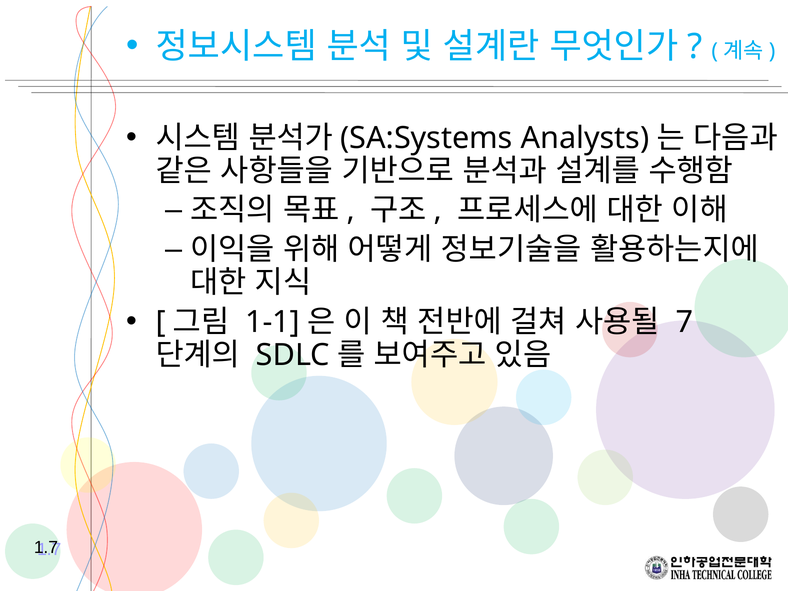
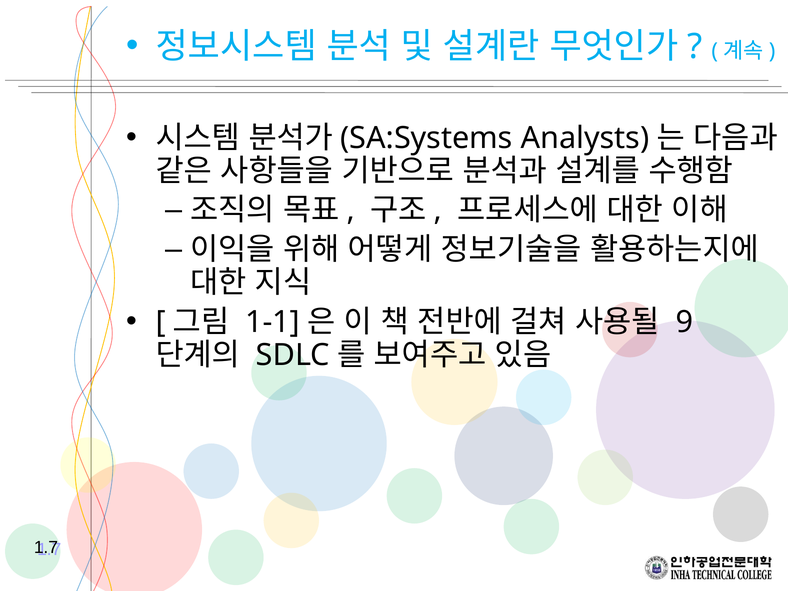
7: 7 -> 9
